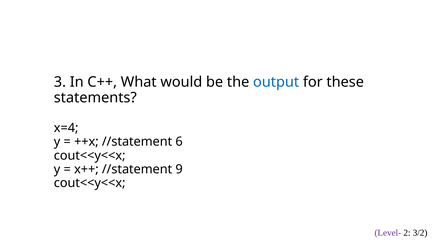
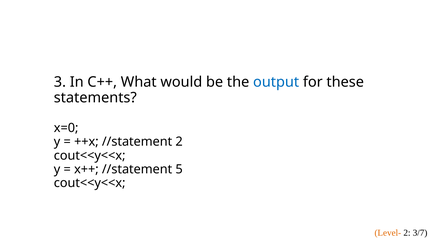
x=4: x=4 -> x=0
//statement 6: 6 -> 2
9: 9 -> 5
Level- colour: purple -> orange
3/2: 3/2 -> 3/7
